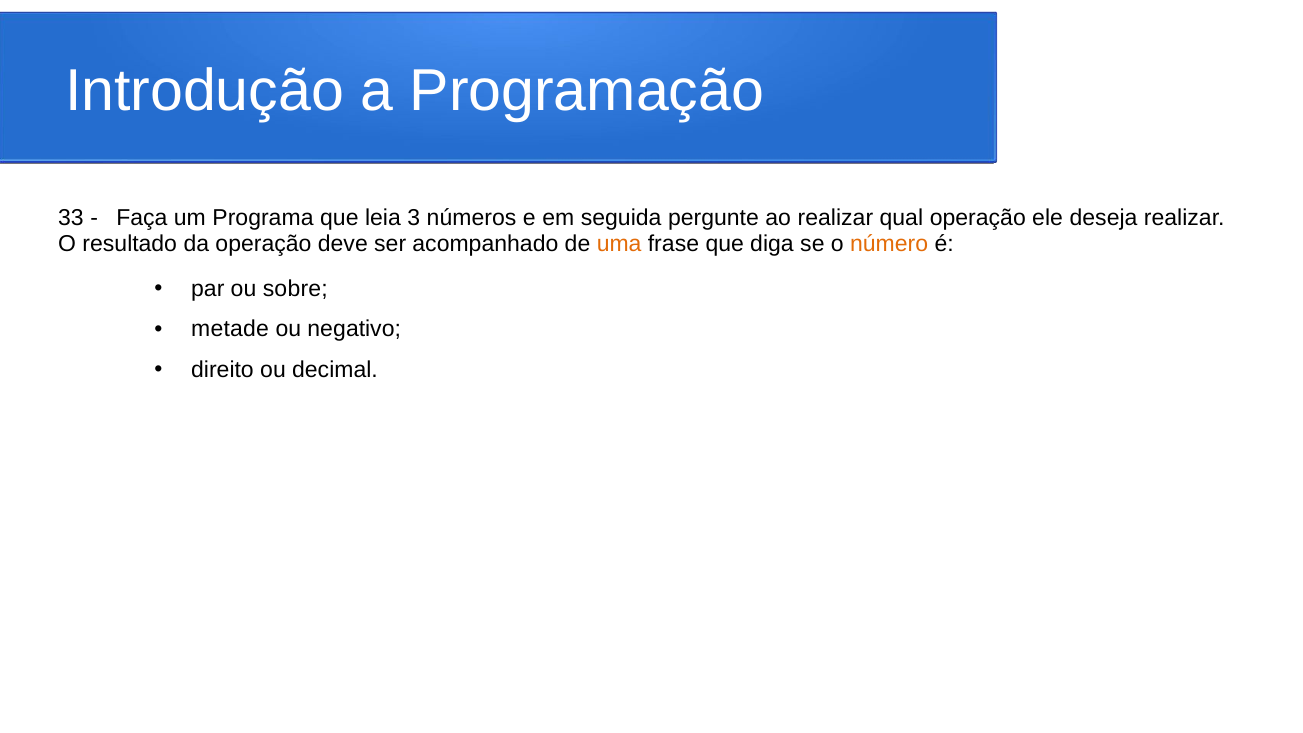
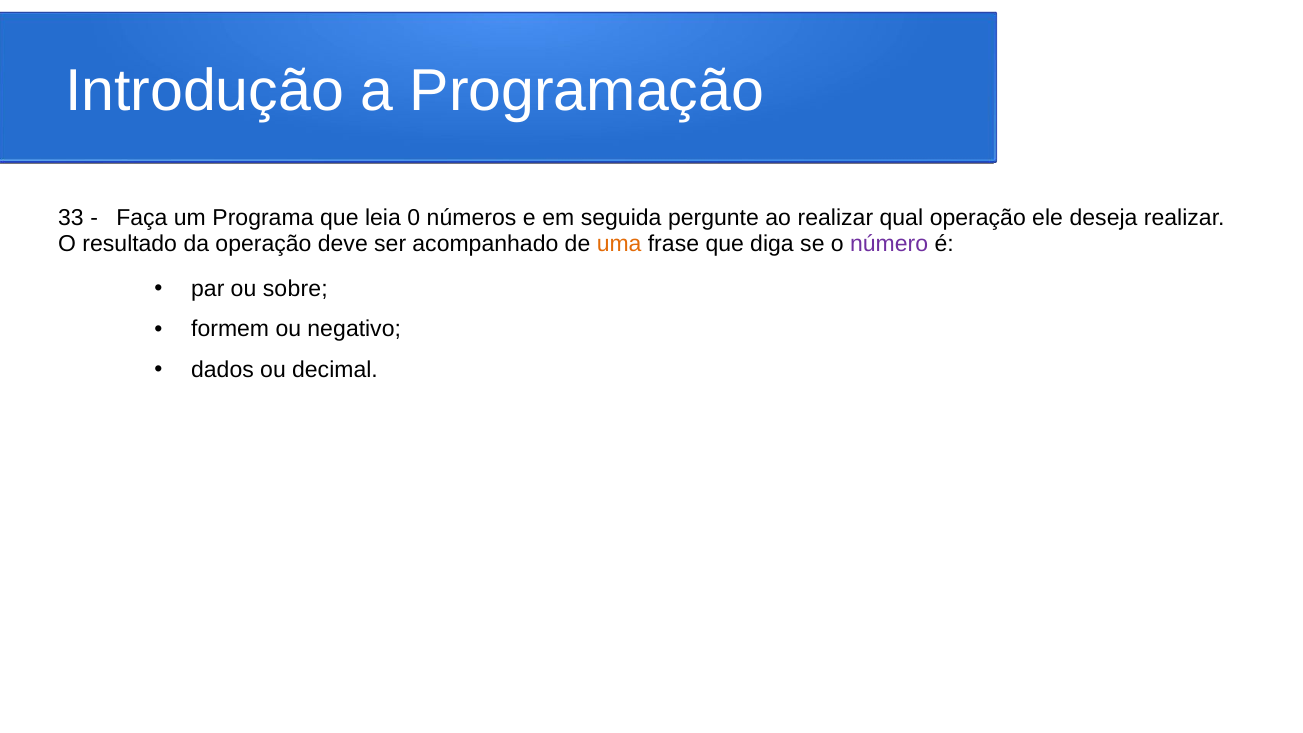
3: 3 -> 0
número colour: orange -> purple
metade: metade -> formem
direito: direito -> dados
